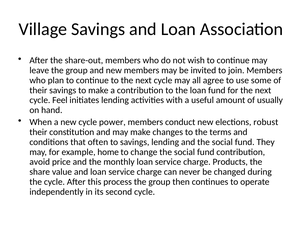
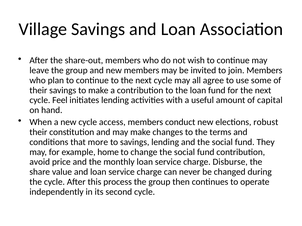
usually: usually -> capital
power: power -> access
often: often -> more
Products: Products -> Disburse
